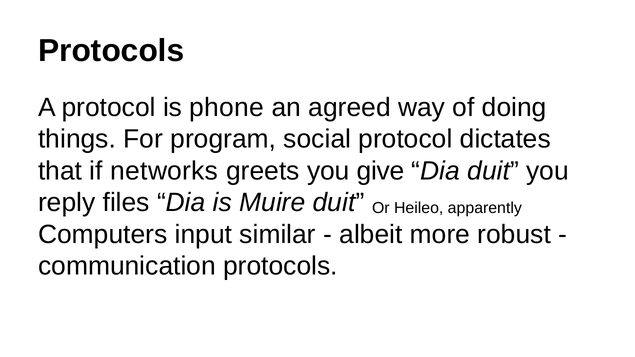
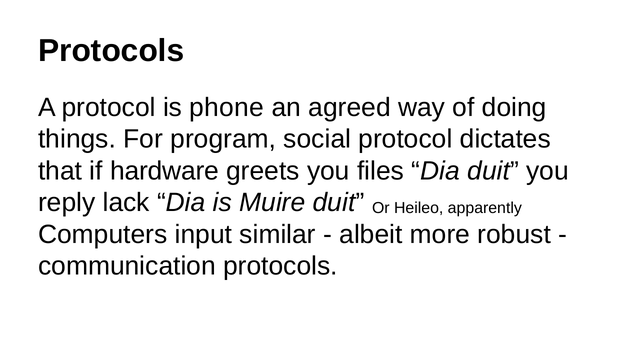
networks: networks -> hardware
give: give -> files
files: files -> lack
